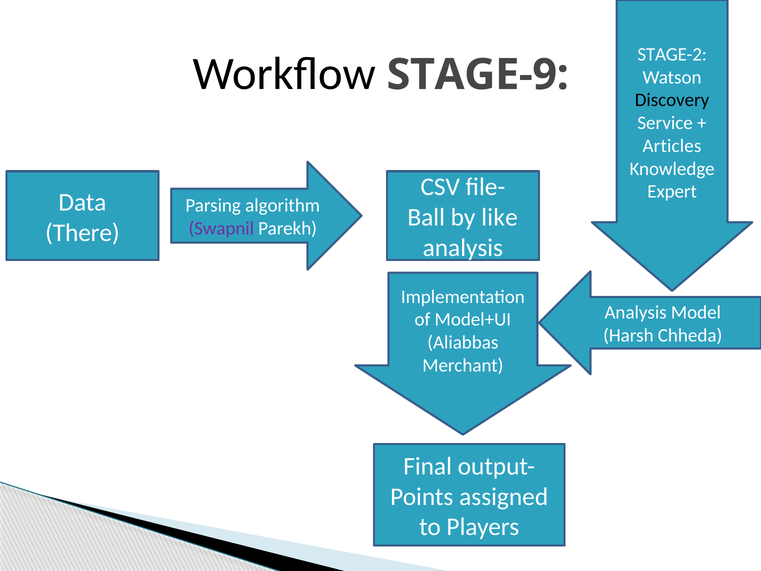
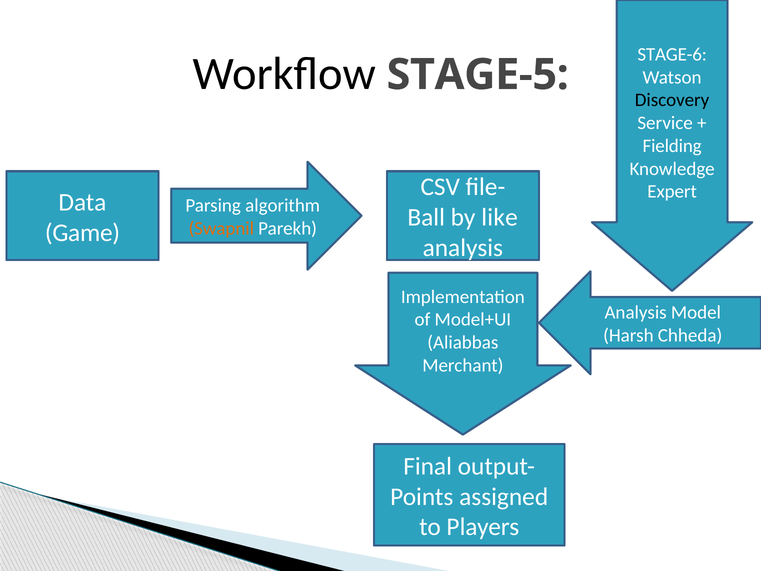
STAGE-2: STAGE-2 -> STAGE-6
STAGE-9: STAGE-9 -> STAGE-5
Articles: Articles -> Fielding
Swapnil colour: purple -> orange
There: There -> Game
